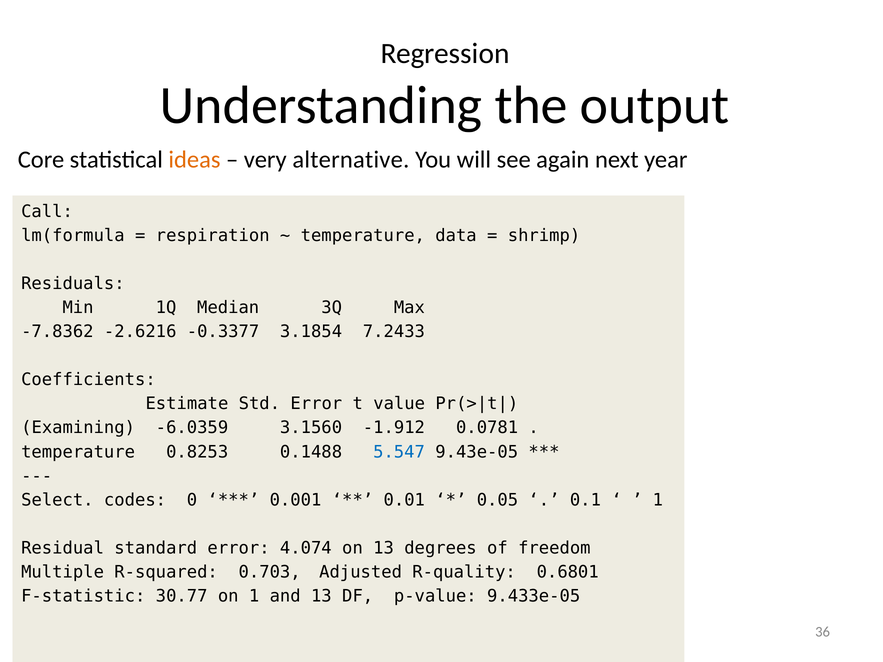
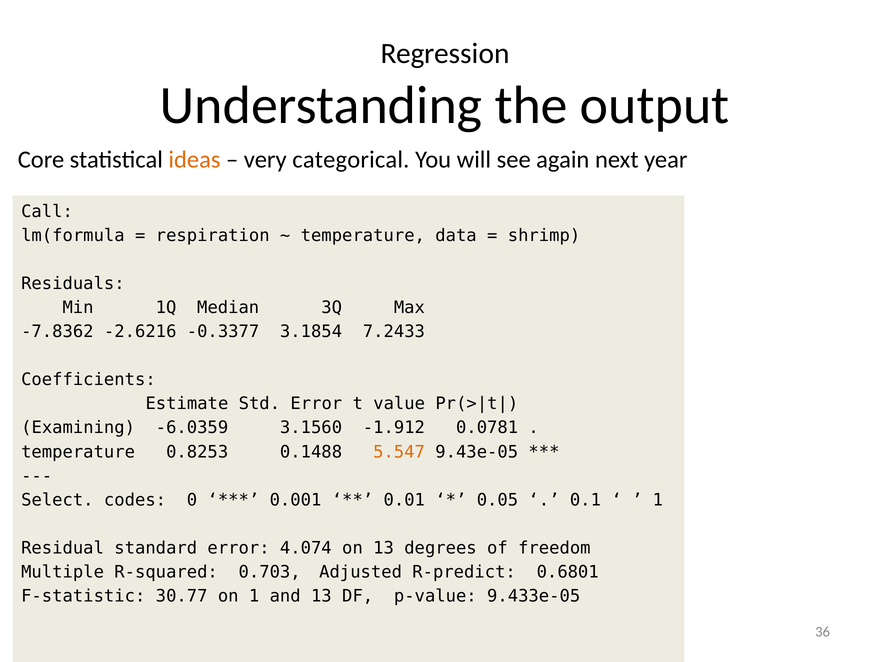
alternative: alternative -> categorical
5.547 colour: blue -> orange
R-quality: R-quality -> R-predict
